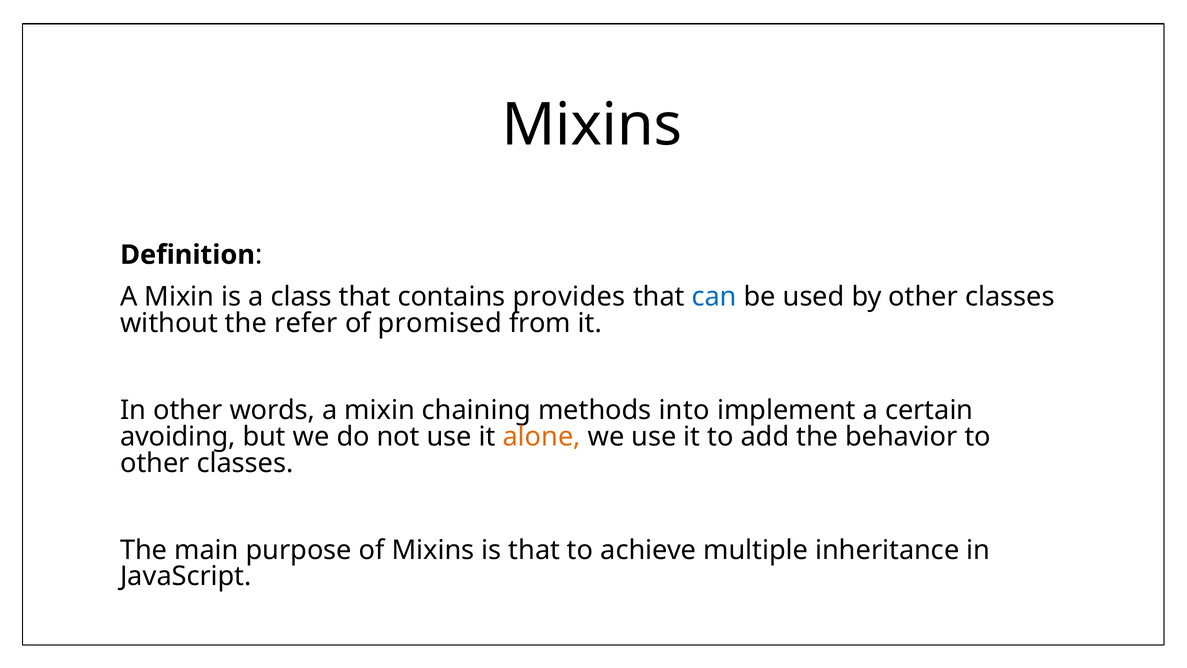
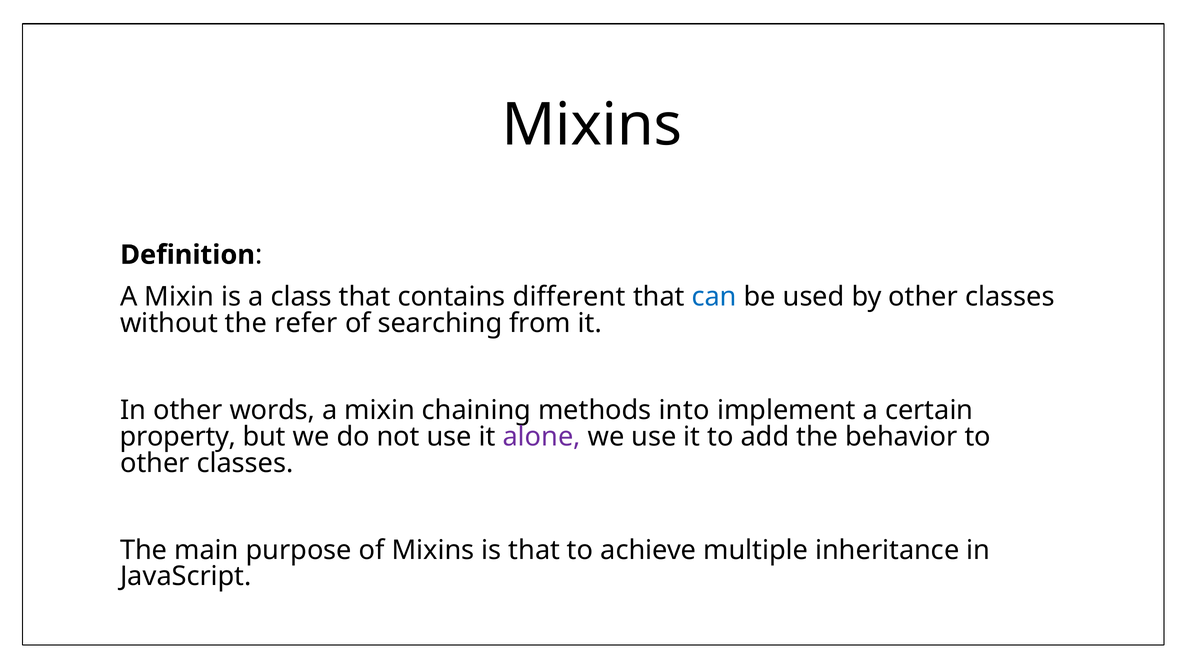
provides: provides -> different
promised: promised -> searching
avoiding: avoiding -> property
alone colour: orange -> purple
